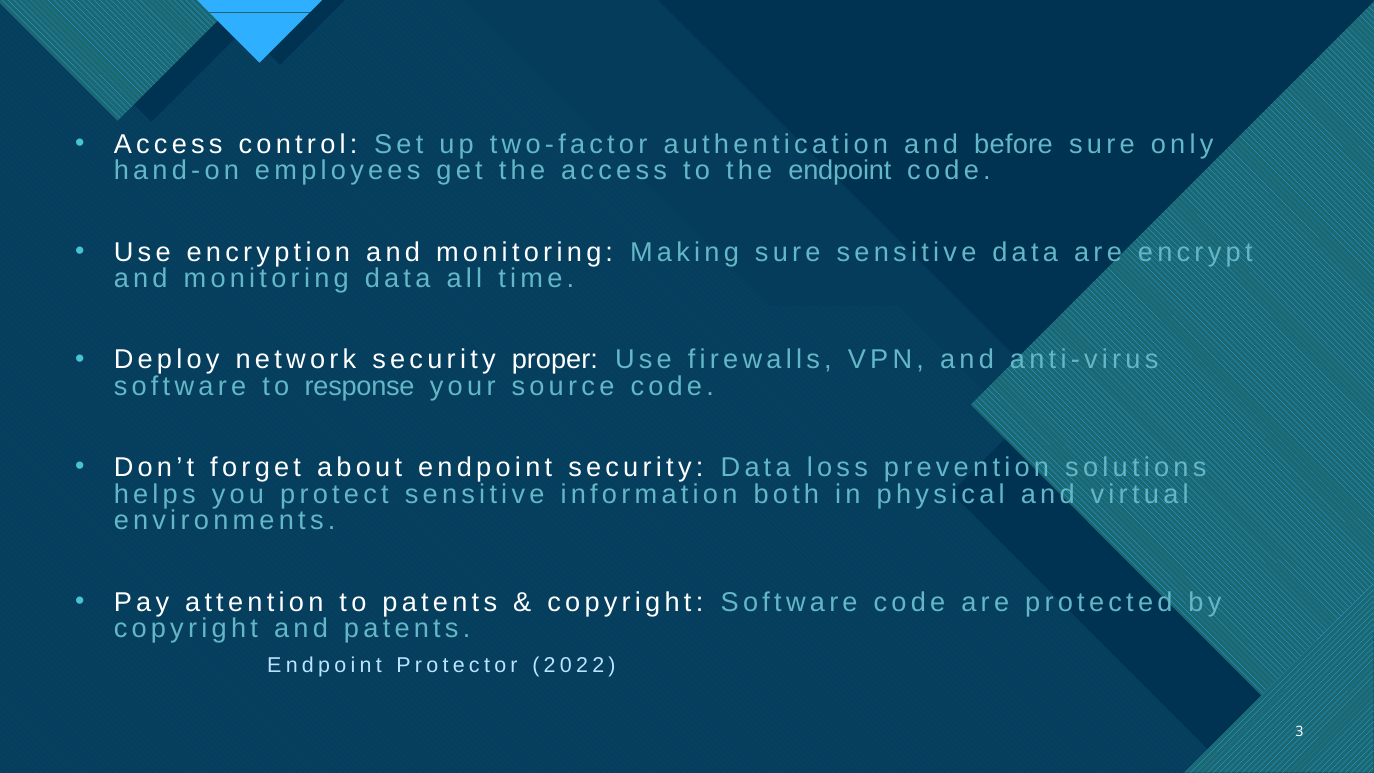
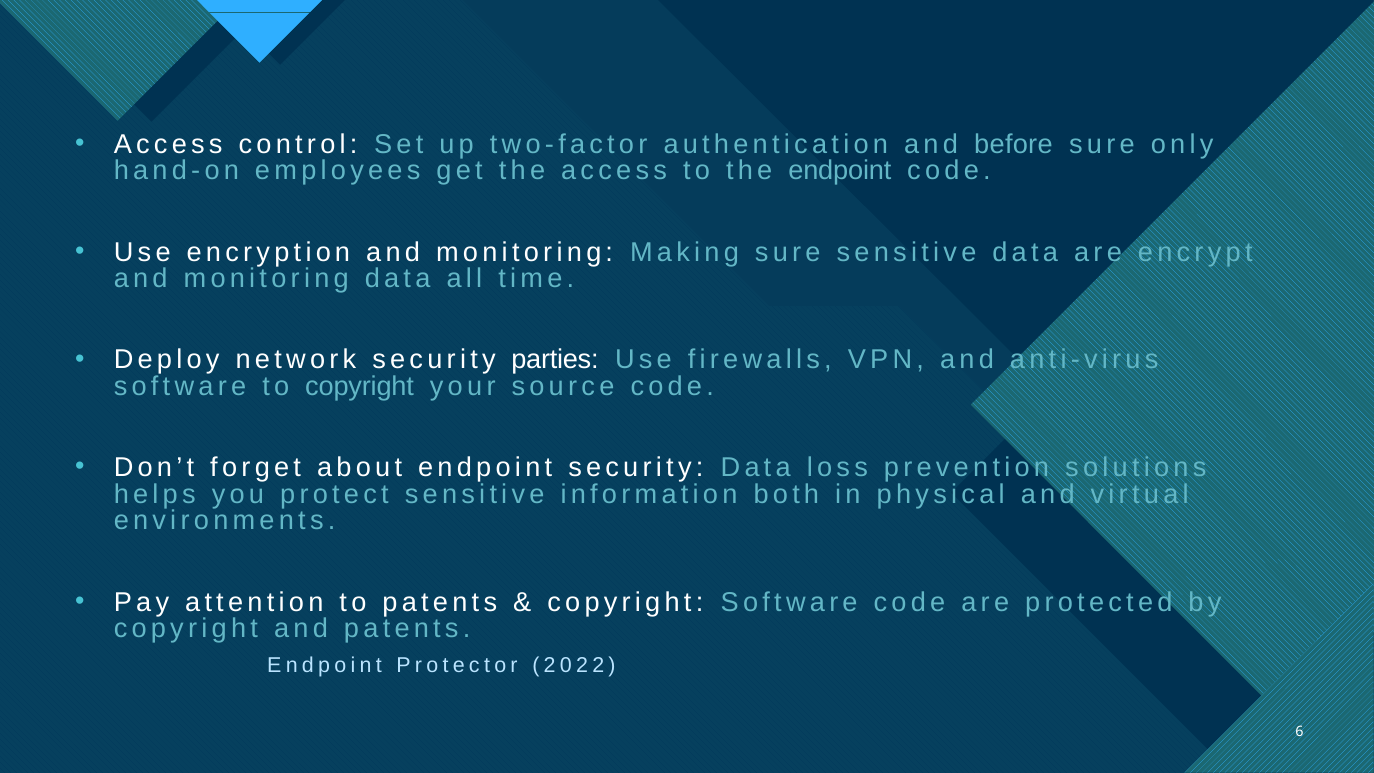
proper: proper -> parties
to response: response -> copyright
3: 3 -> 6
